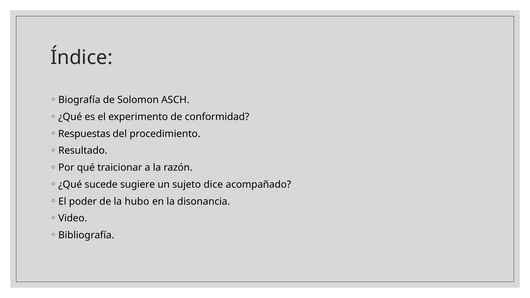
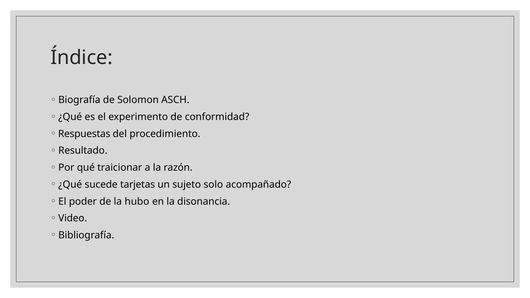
sugiere: sugiere -> tarjetas
dice: dice -> solo
